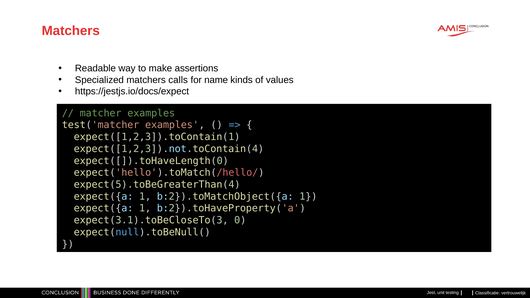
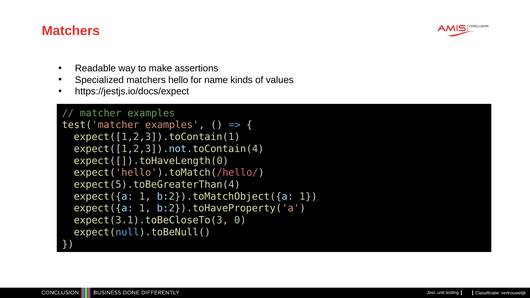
calls: calls -> hello
